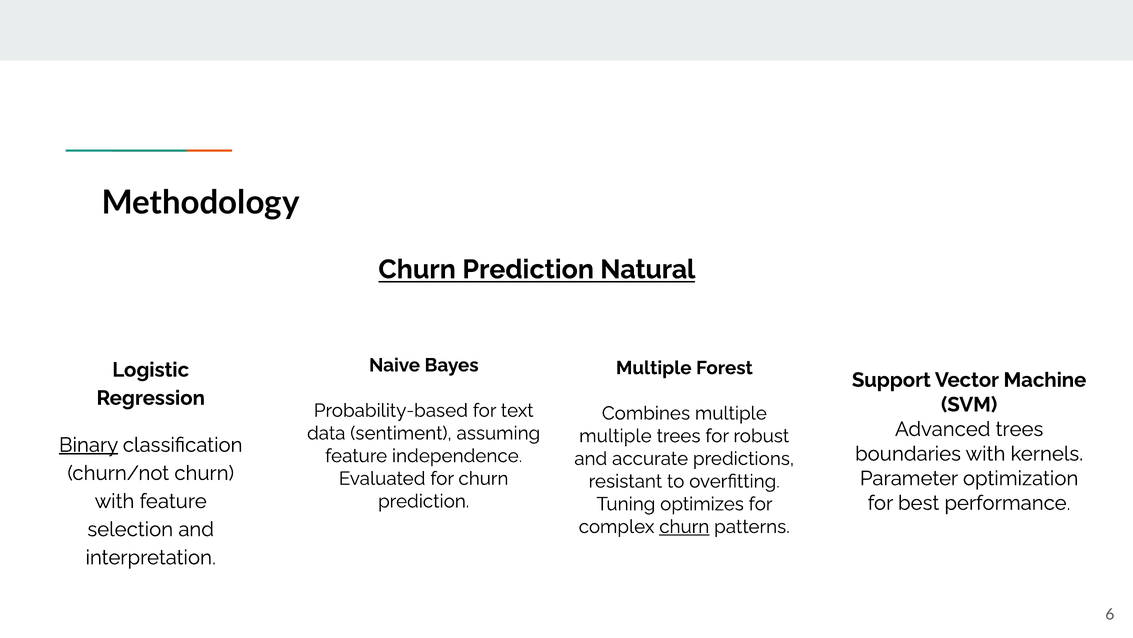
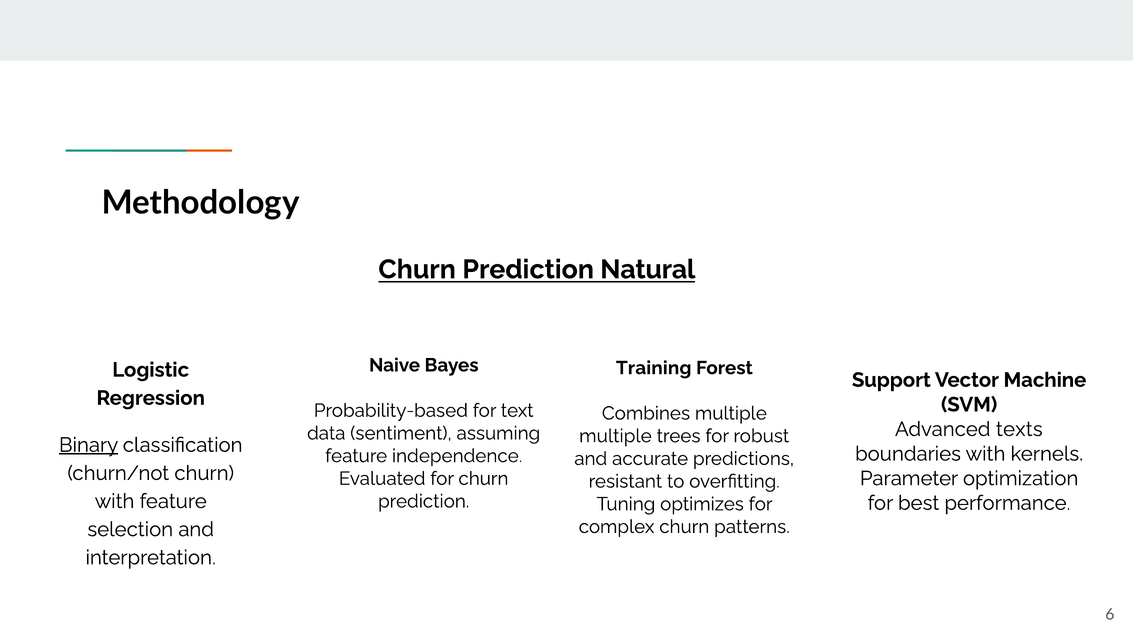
Multiple at (654, 368): Multiple -> Training
Advanced trees: trees -> texts
churn at (684, 526) underline: present -> none
